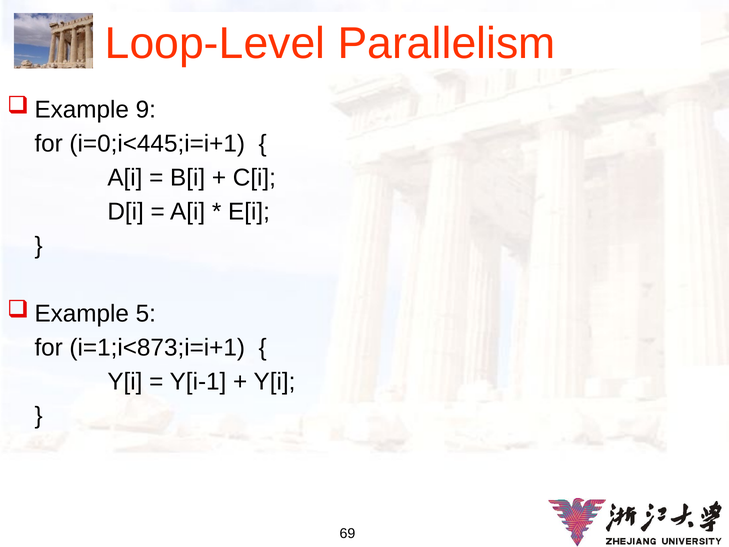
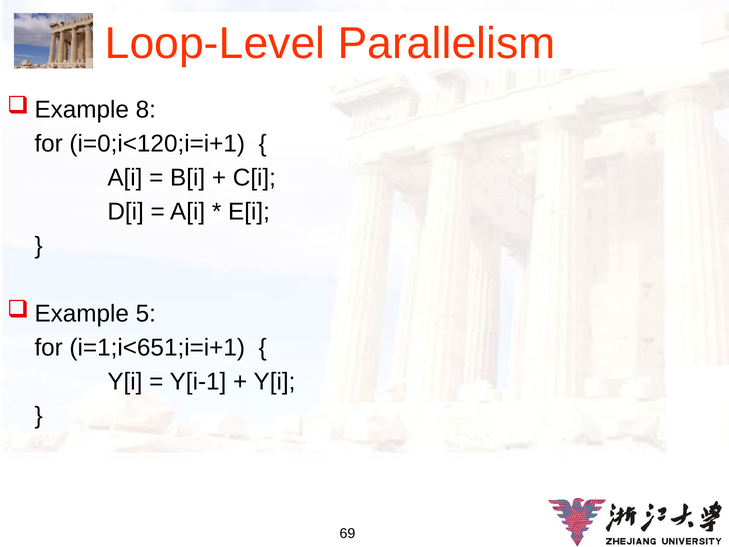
9: 9 -> 8
i=0;i<445;i=i+1: i=0;i<445;i=i+1 -> i=0;i<120;i=i+1
i=1;i<873;i=i+1: i=1;i<873;i=i+1 -> i=1;i<651;i=i+1
